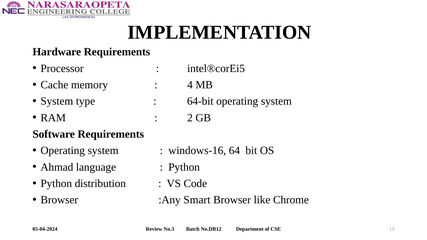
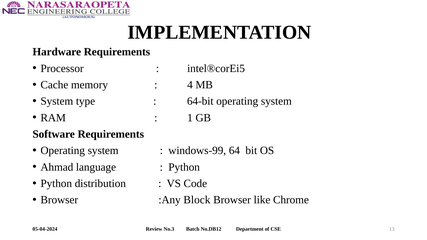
2: 2 -> 1
windows-16: windows-16 -> windows-99
Smart: Smart -> Block
